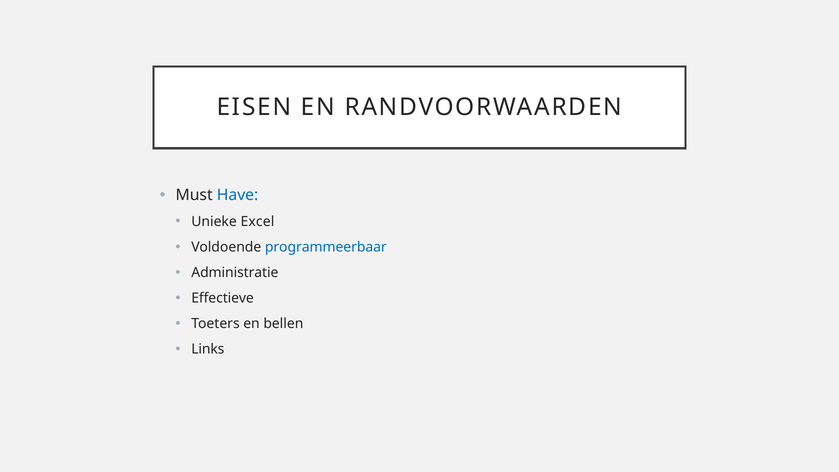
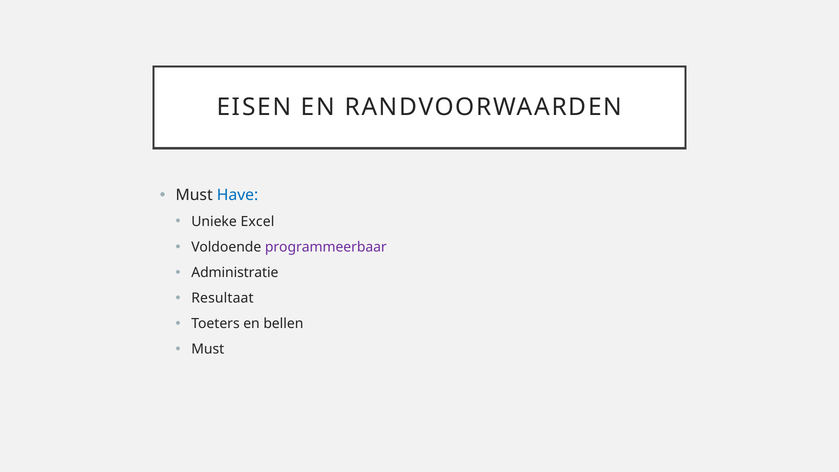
programmeerbaar colour: blue -> purple
Effectieve: Effectieve -> Resultaat
Links at (208, 349): Links -> Must
